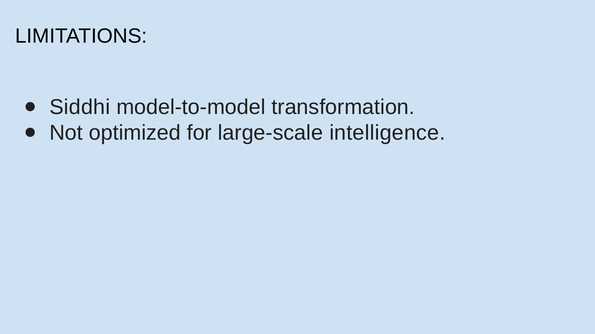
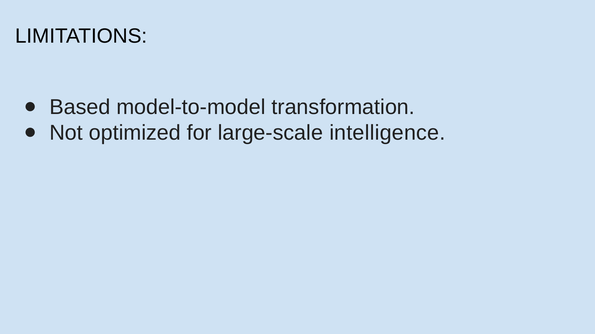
Siddhi: Siddhi -> Based
